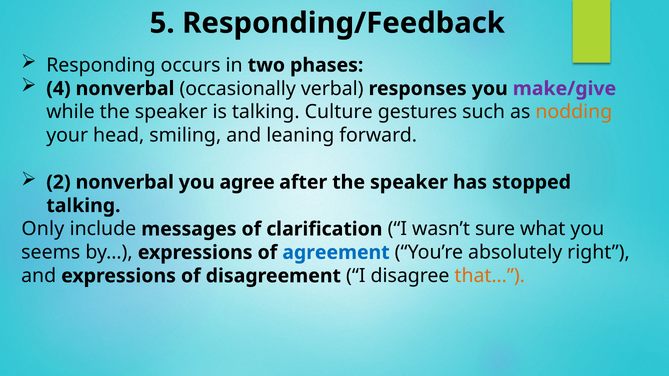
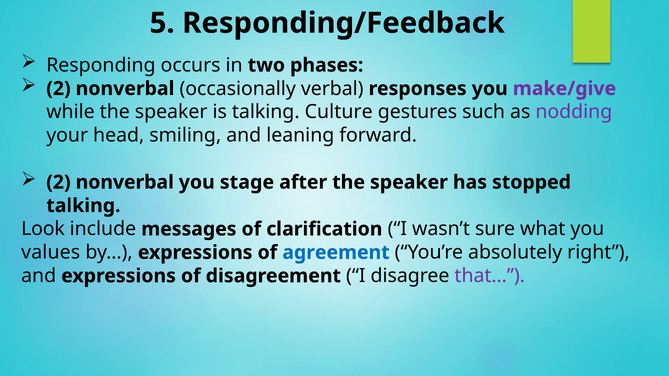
4 at (58, 89): 4 -> 2
nodding colour: orange -> purple
agree: agree -> stage
Only: Only -> Look
seems: seems -> values
that… colour: orange -> purple
